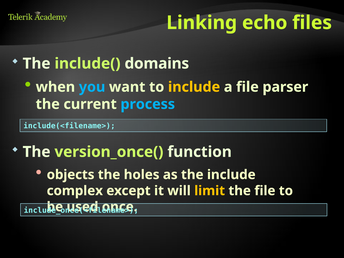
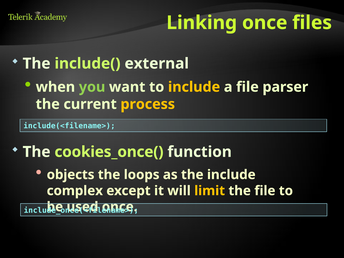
Linking echo: echo -> once
domains: domains -> external
you colour: light blue -> light green
process colour: light blue -> yellow
version_once(: version_once( -> cookies_once(
holes: holes -> loops
